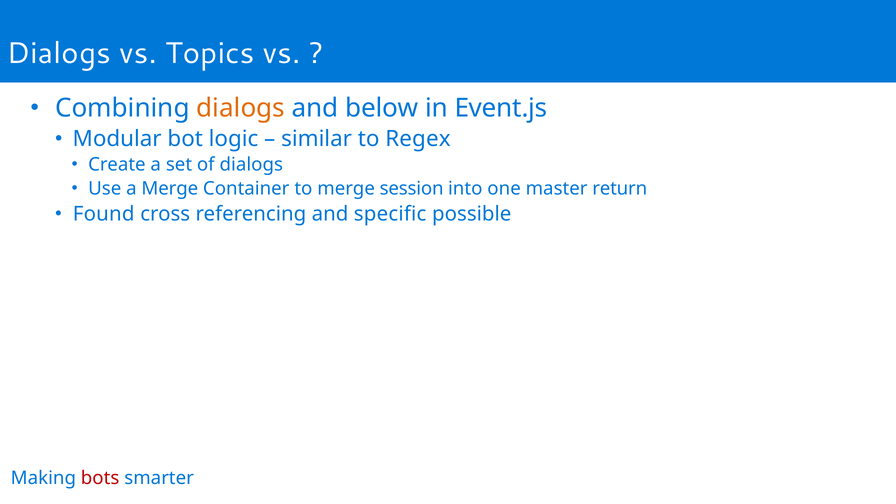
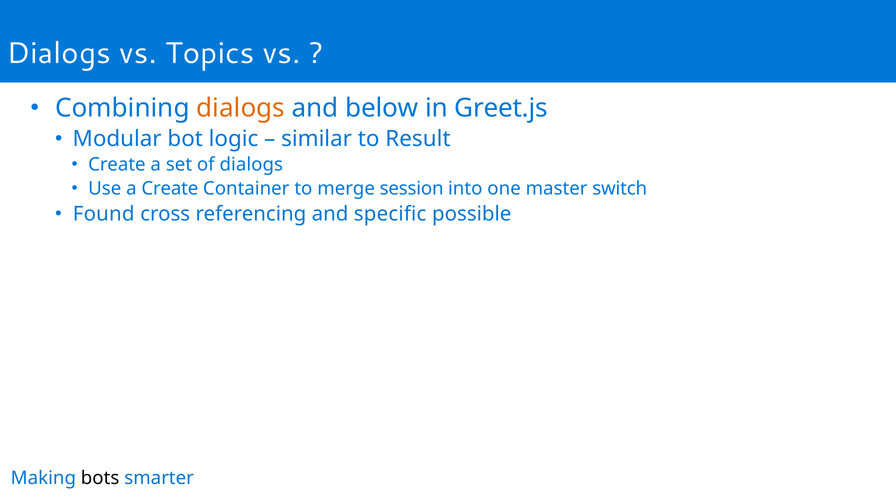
Event.js: Event.js -> Greet.js
Regex: Regex -> Result
a Merge: Merge -> Create
return: return -> switch
bots colour: red -> black
